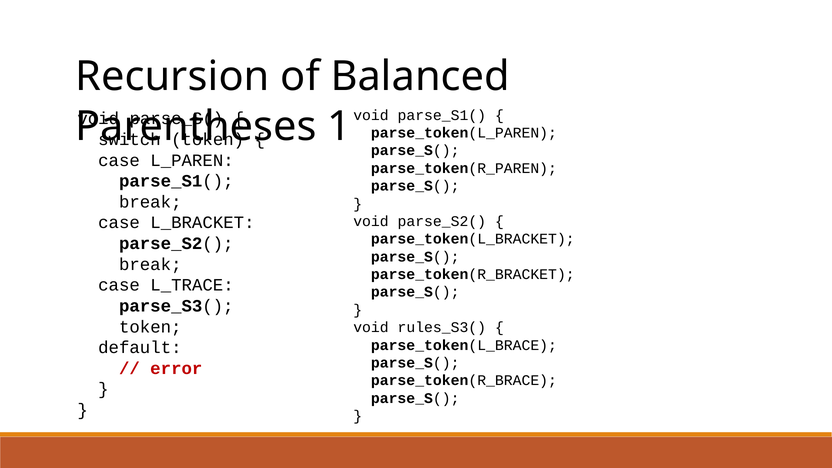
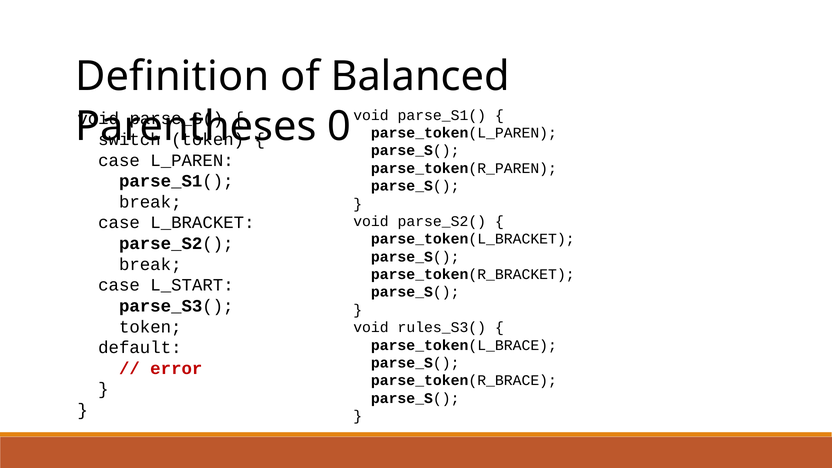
Recursion: Recursion -> Definition
1: 1 -> 0
L_TRACE: L_TRACE -> L_START
